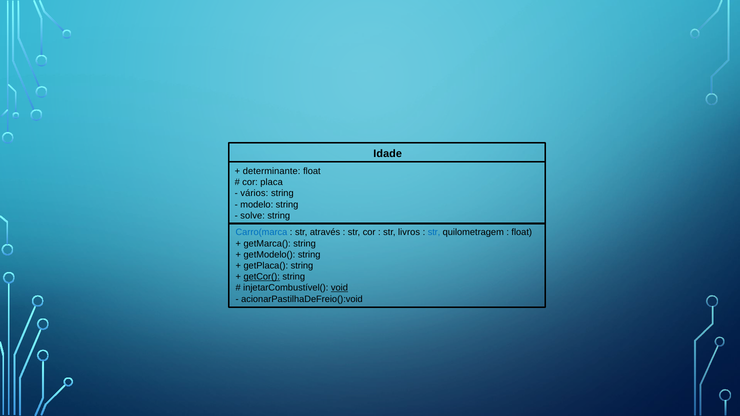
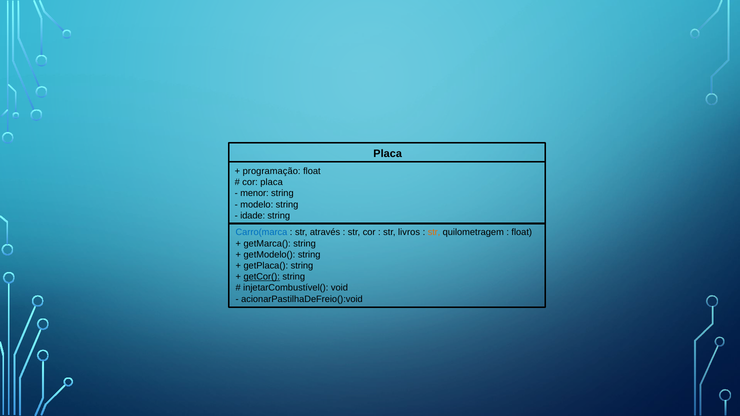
Idade at (388, 154): Idade -> Placa
determinante: determinante -> programação
vários: vários -> menor
solve: solve -> idade
str at (434, 233) colour: blue -> orange
void underline: present -> none
